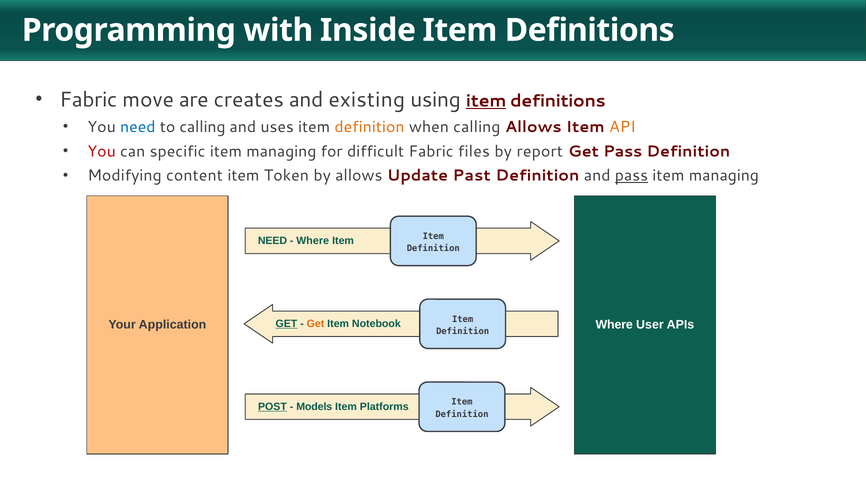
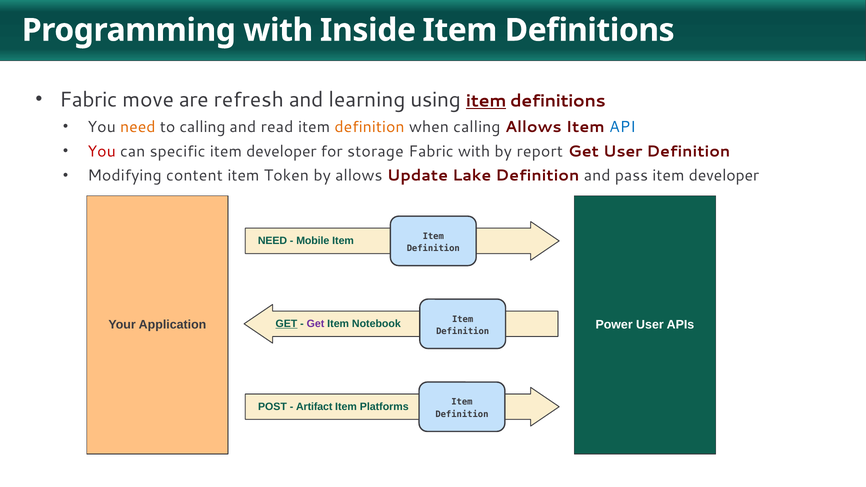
creates: creates -> refresh
existing: existing -> learning
need at (138, 127) colour: blue -> orange
uses: uses -> read
API colour: orange -> blue
managing at (281, 151): managing -> developer
difficult: difficult -> storage
Fabric files: files -> with
Get Pass: Pass -> User
Past: Past -> Lake
pass at (631, 176) underline: present -> none
managing at (724, 176): managing -> developer
Where at (313, 241): Where -> Mobile
Get at (315, 324) colour: orange -> purple
Application Where: Where -> Power
POST underline: present -> none
Models: Models -> Artifact
